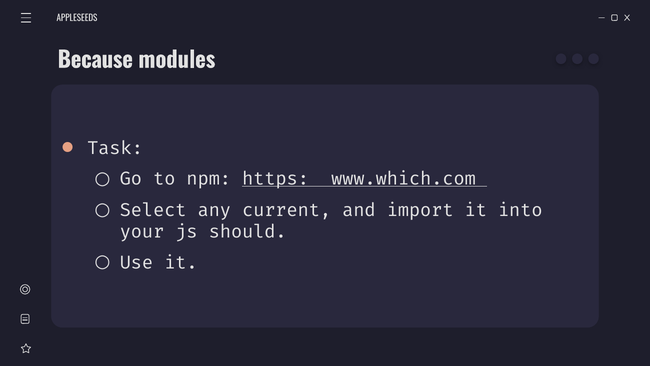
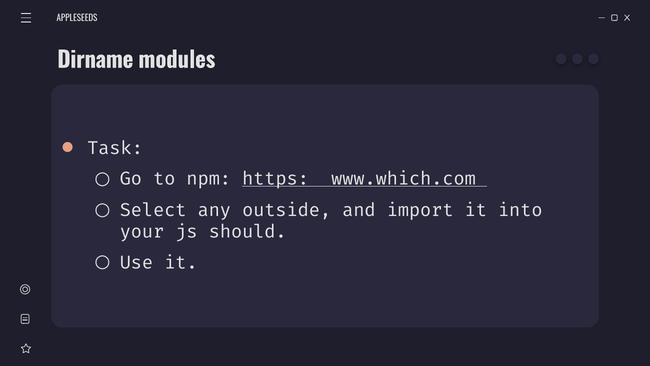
Because: Because -> Dirname
current: current -> outside
